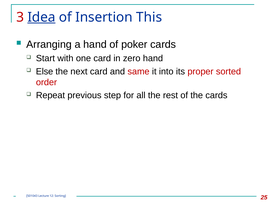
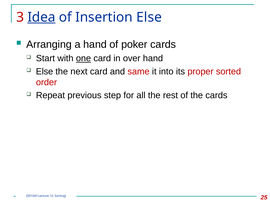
Insertion This: This -> Else
one underline: none -> present
zero: zero -> over
